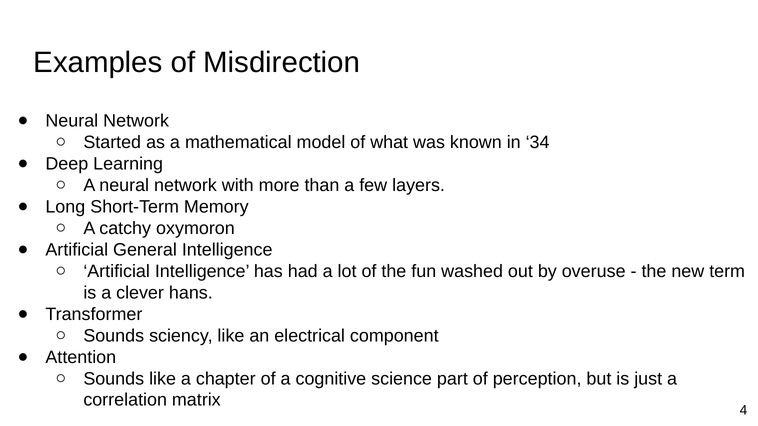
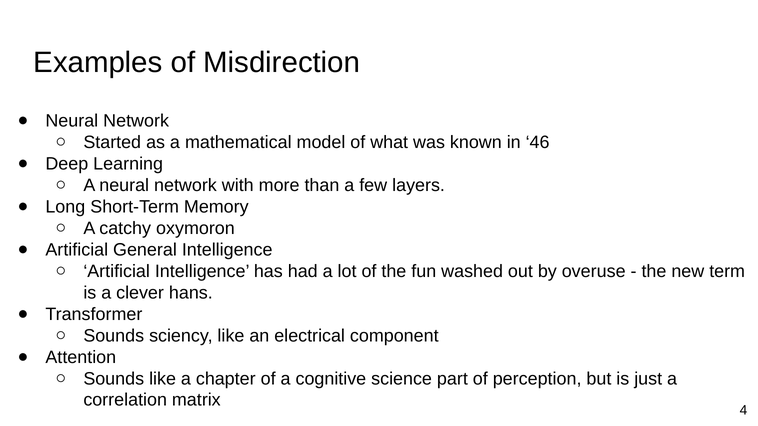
34: 34 -> 46
